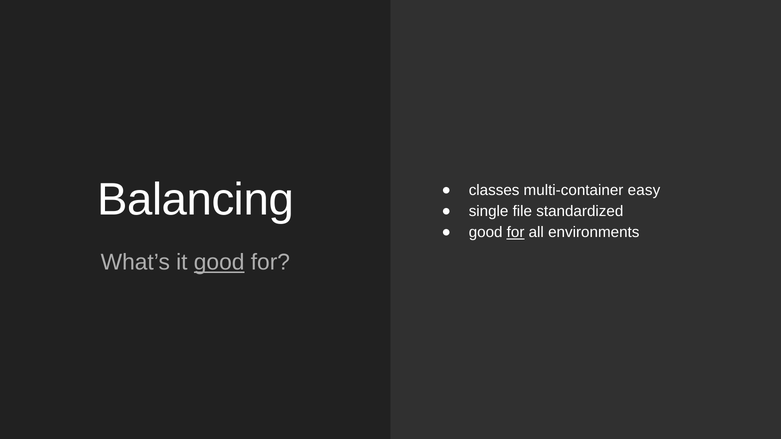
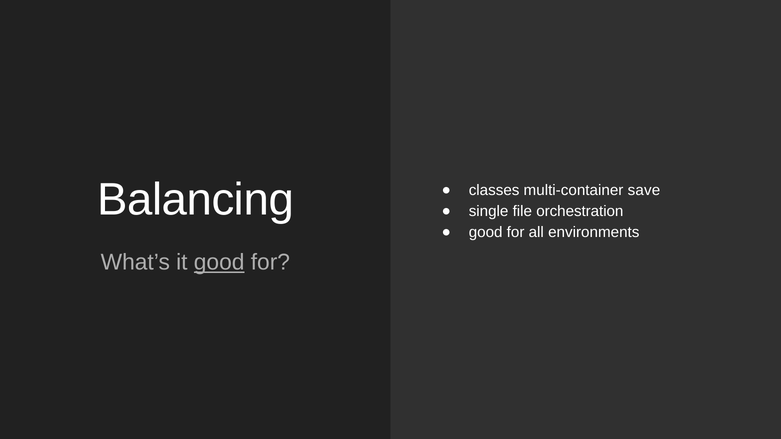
easy: easy -> save
standardized: standardized -> orchestration
for at (516, 233) underline: present -> none
